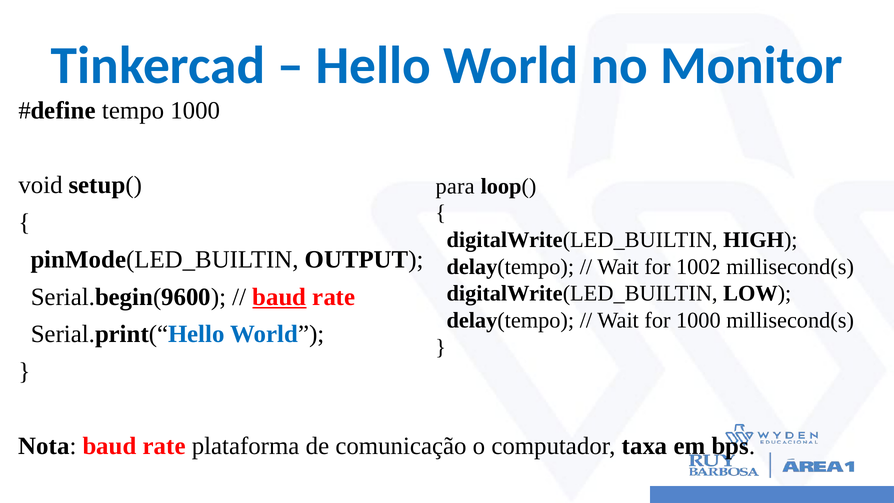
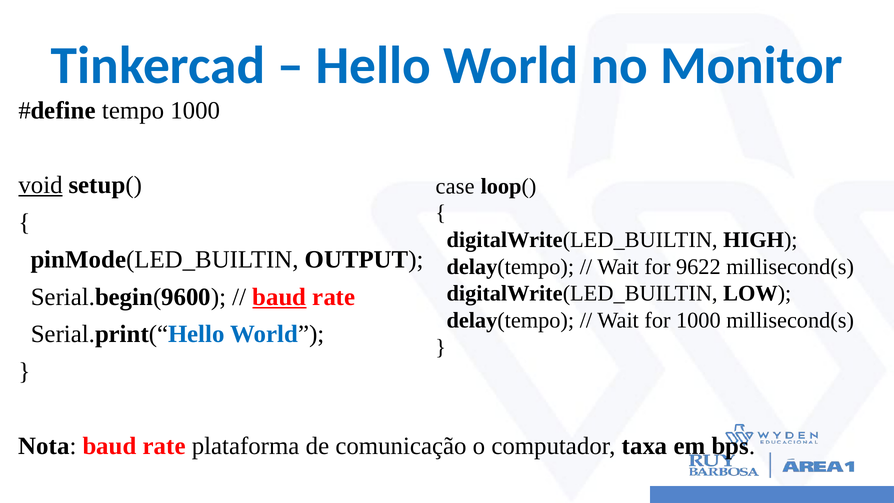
void underline: none -> present
para: para -> case
1002: 1002 -> 9622
